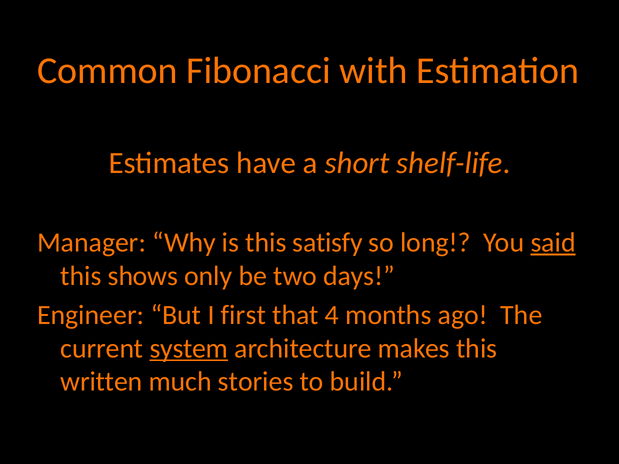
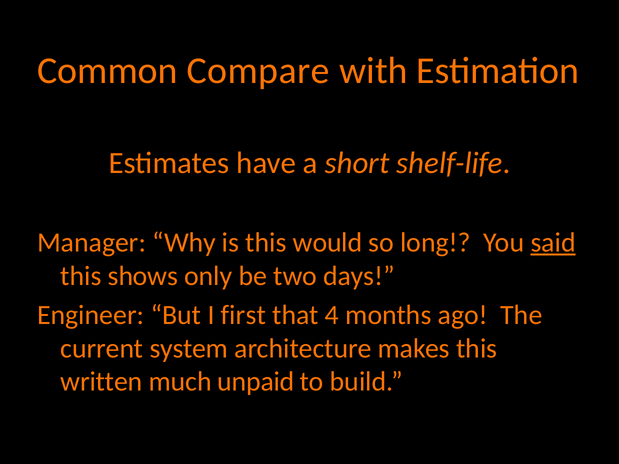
Fibonacci: Fibonacci -> Compare
satisfy: satisfy -> would
system underline: present -> none
stories: stories -> unpaid
